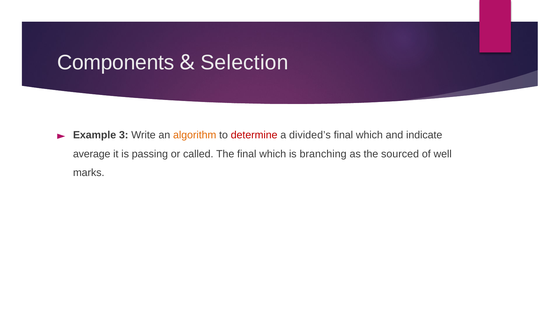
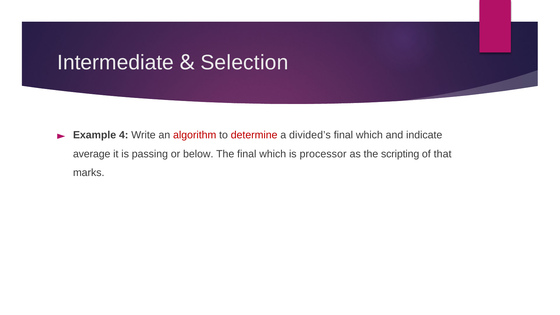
Components: Components -> Intermediate
3: 3 -> 4
algorithm colour: orange -> red
called: called -> below
branching: branching -> processor
sourced: sourced -> scripting
well: well -> that
